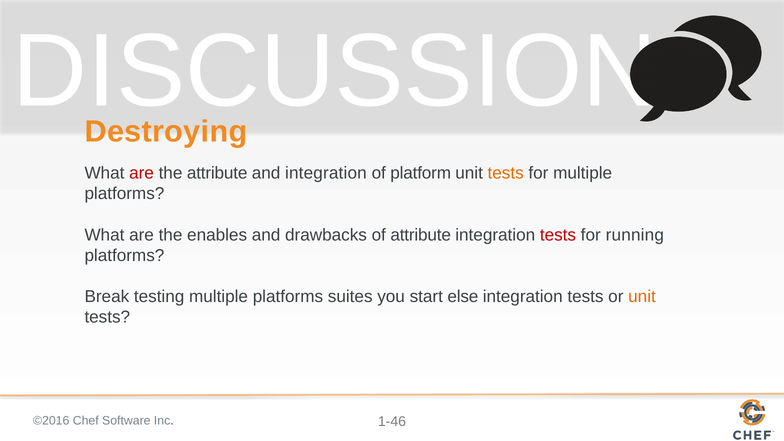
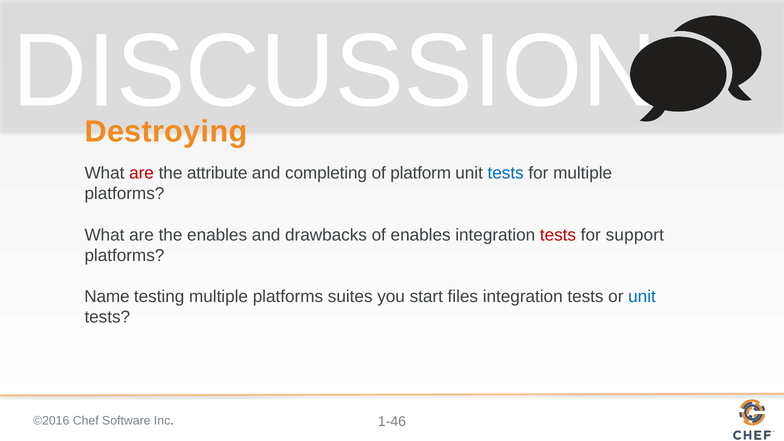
and integration: integration -> completing
tests at (506, 173) colour: orange -> blue
of attribute: attribute -> enables
running: running -> support
Break: Break -> Name
else: else -> files
unit at (642, 297) colour: orange -> blue
